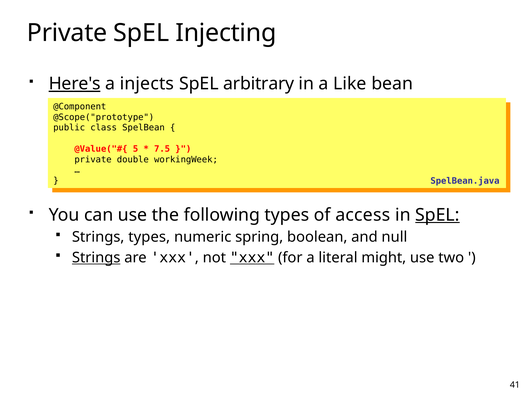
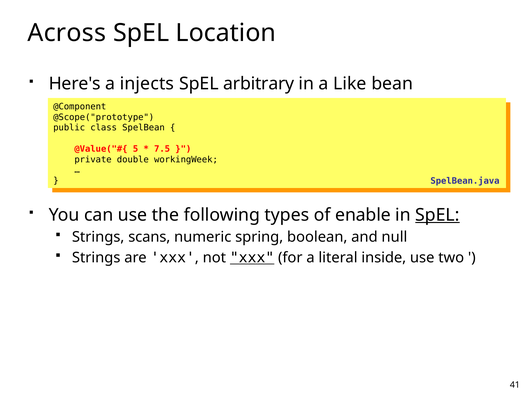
Private at (67, 33): Private -> Across
Injecting: Injecting -> Location
Here's underline: present -> none
access: access -> enable
Strings types: types -> scans
Strings at (96, 258) underline: present -> none
might: might -> inside
